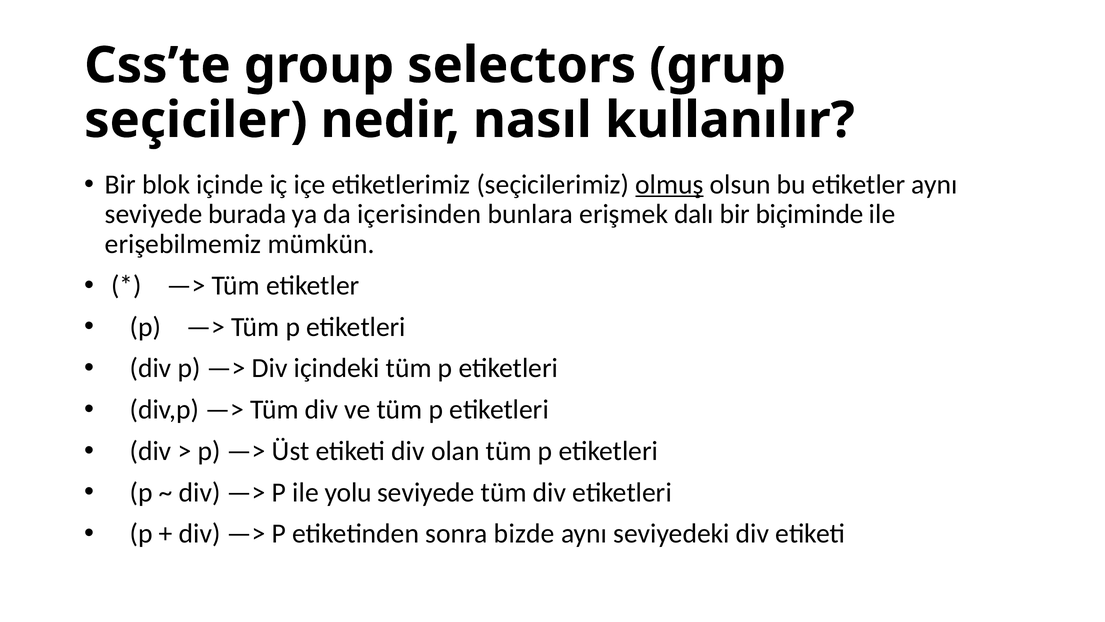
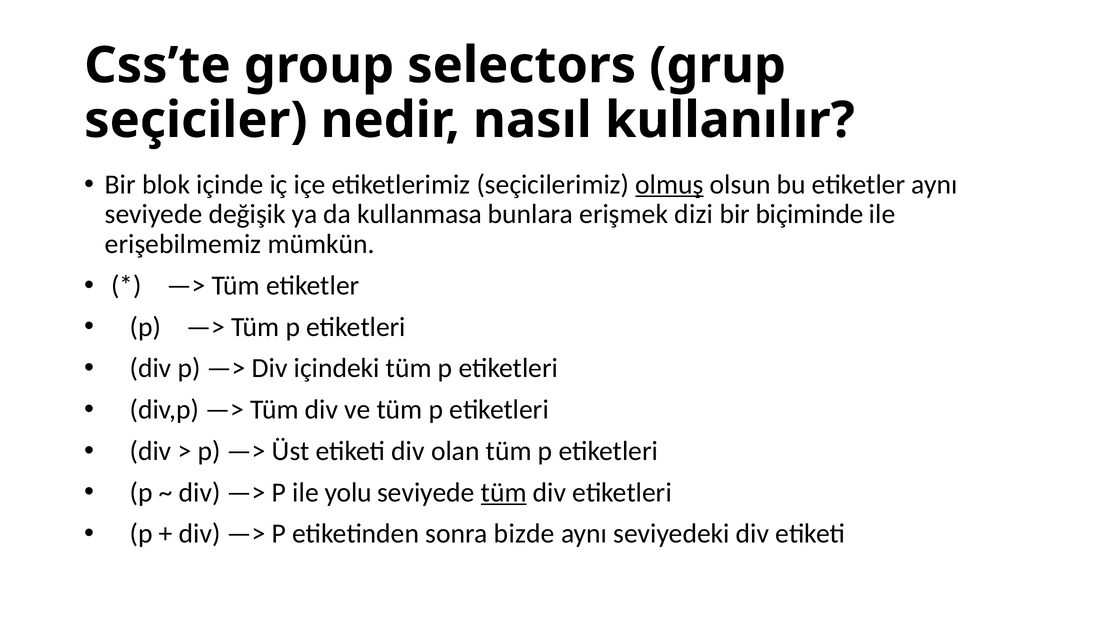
burada: burada -> değişik
içerisinden: içerisinden -> kullanmasa
dalı: dalı -> dizi
tüm at (504, 492) underline: none -> present
